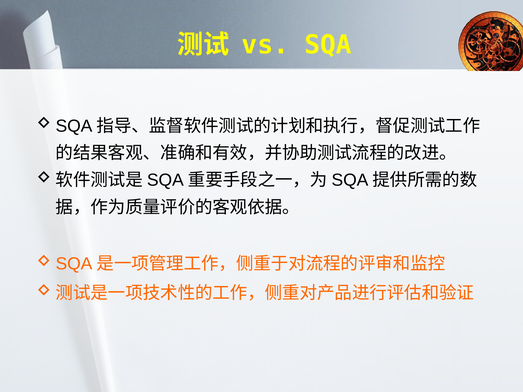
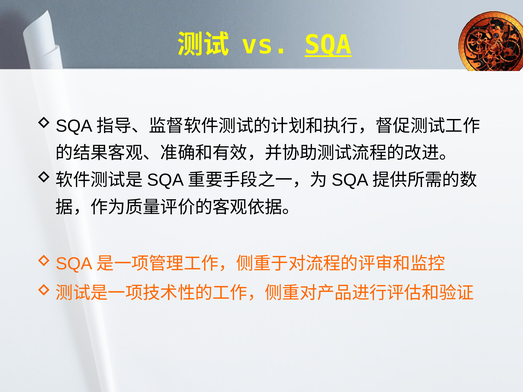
SQA underline: none -> present
